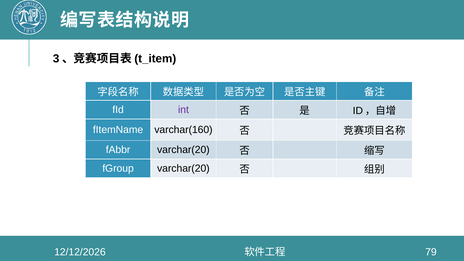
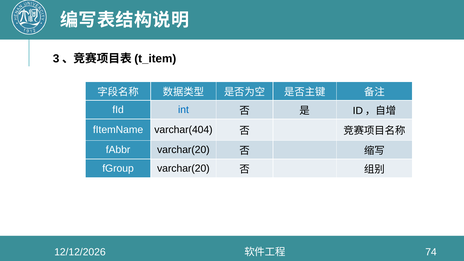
int colour: purple -> blue
varchar(160: varchar(160 -> varchar(404
79: 79 -> 74
